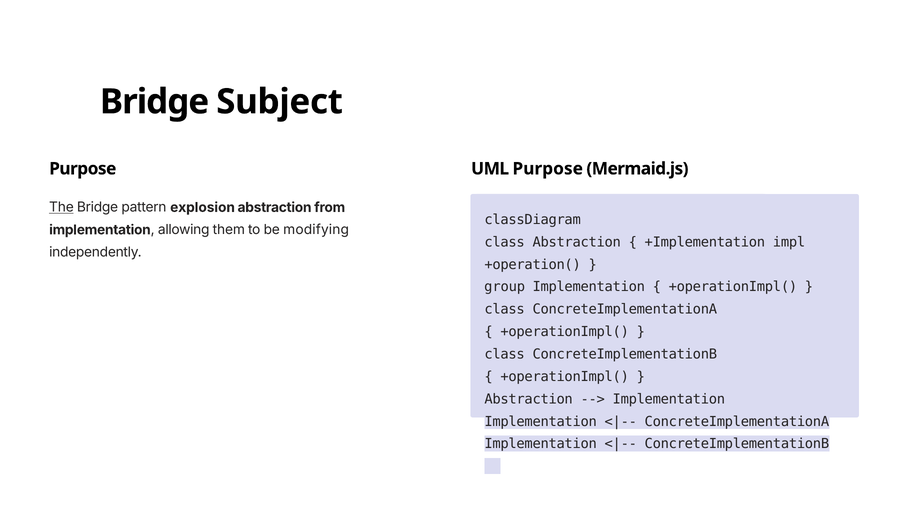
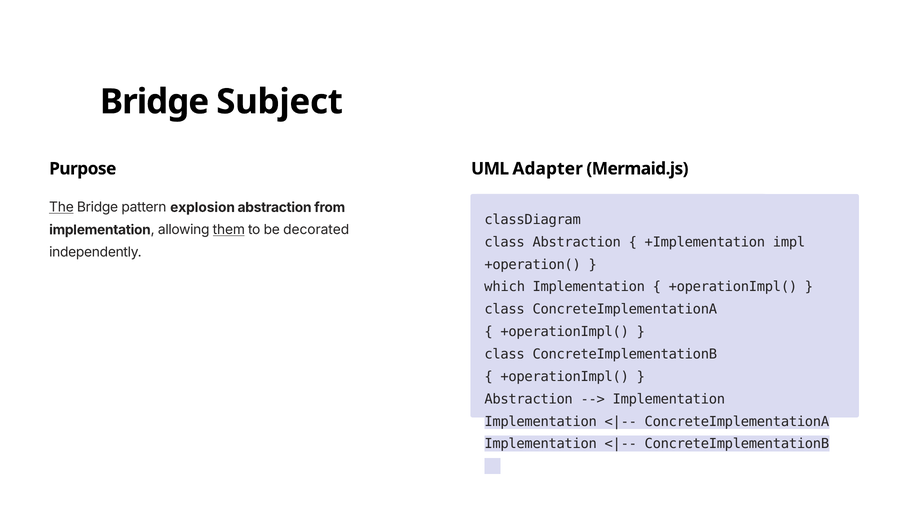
UML Purpose: Purpose -> Adapter
them underline: none -> present
modifying: modifying -> decorated
group: group -> which
